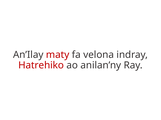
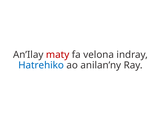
Hatrehiko colour: red -> blue
